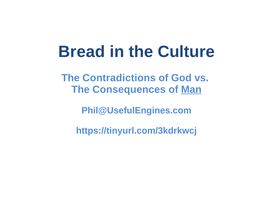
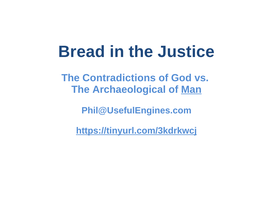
Culture: Culture -> Justice
Consequences: Consequences -> Archaeological
https://tinyurl.com/3kdrkwcj underline: none -> present
